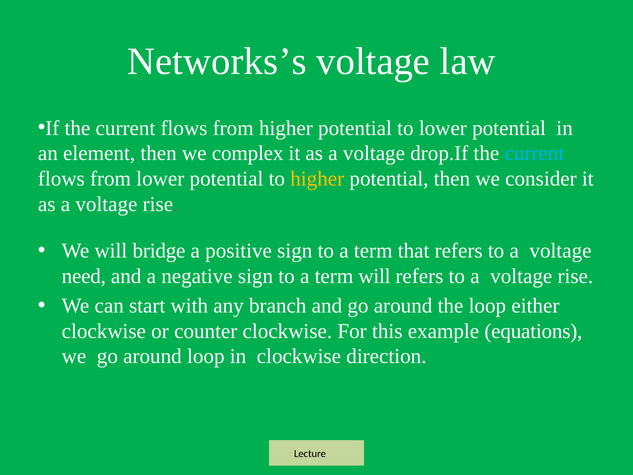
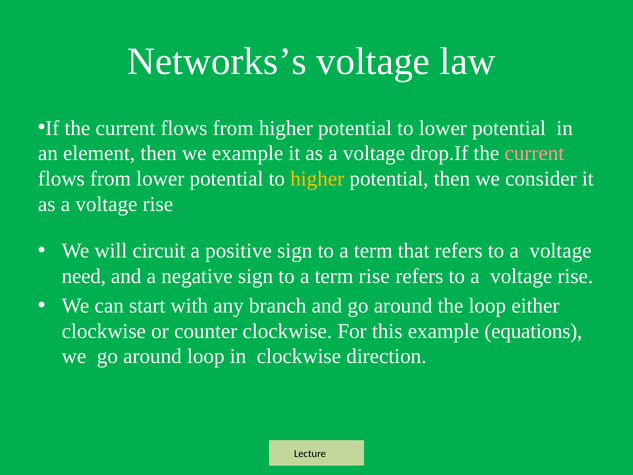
we complex: complex -> example
current at (534, 153) colour: light blue -> pink
bridge: bridge -> circuit
term will: will -> rise
